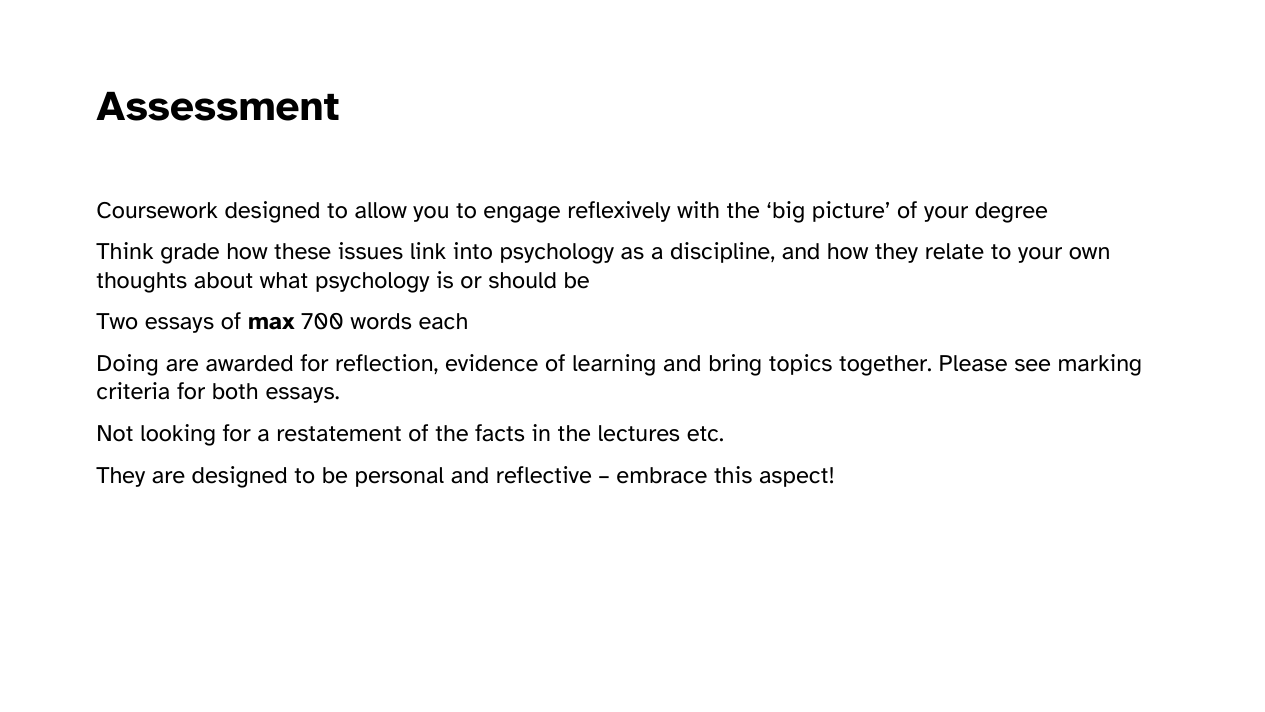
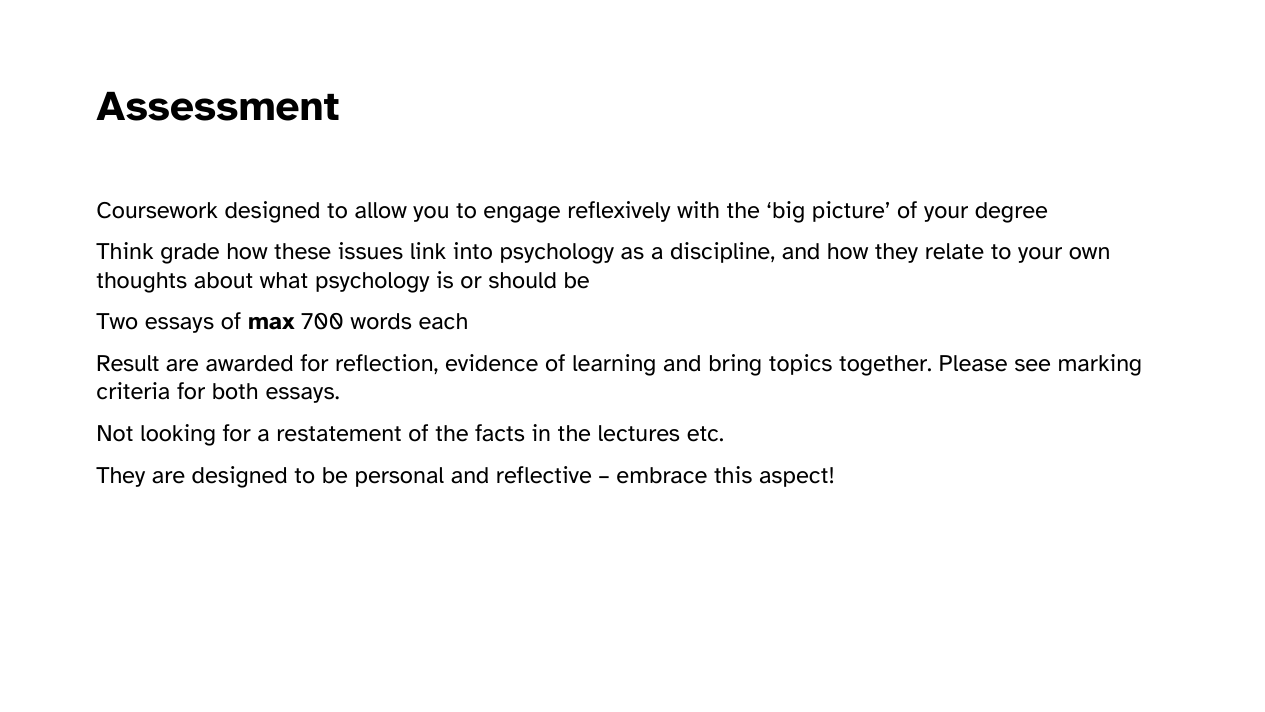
Doing: Doing -> Result
